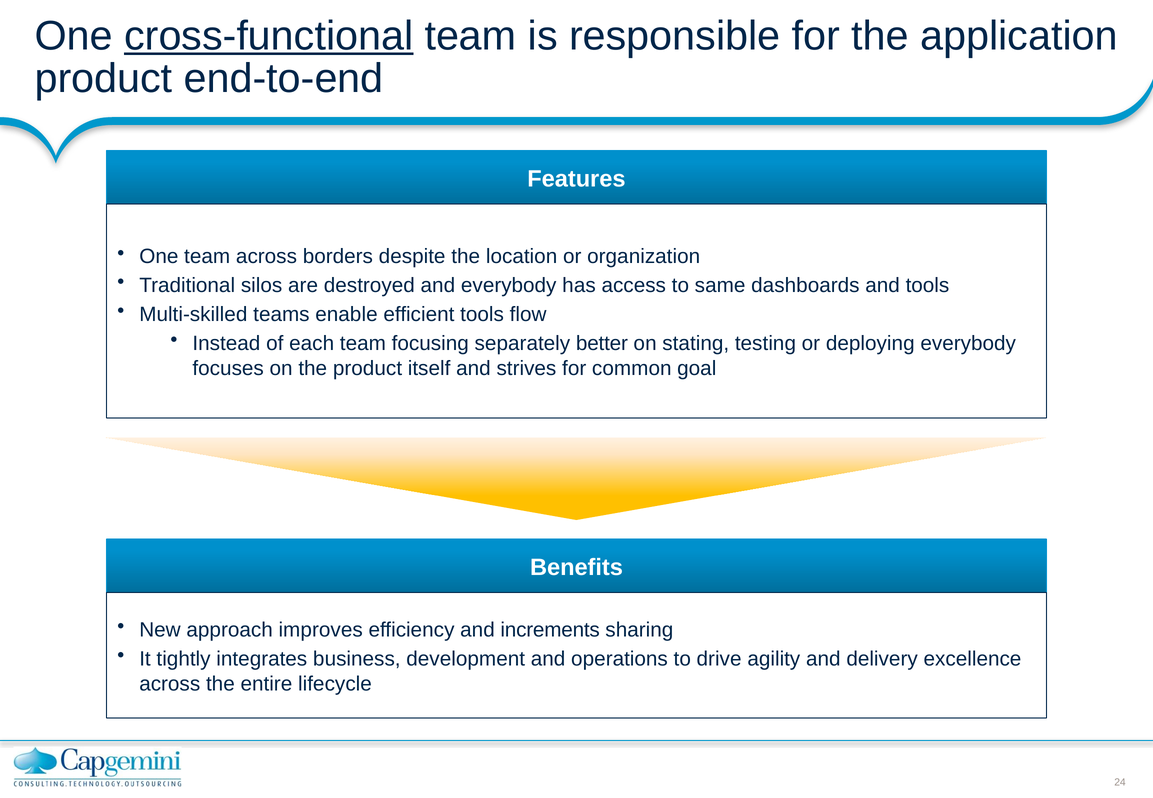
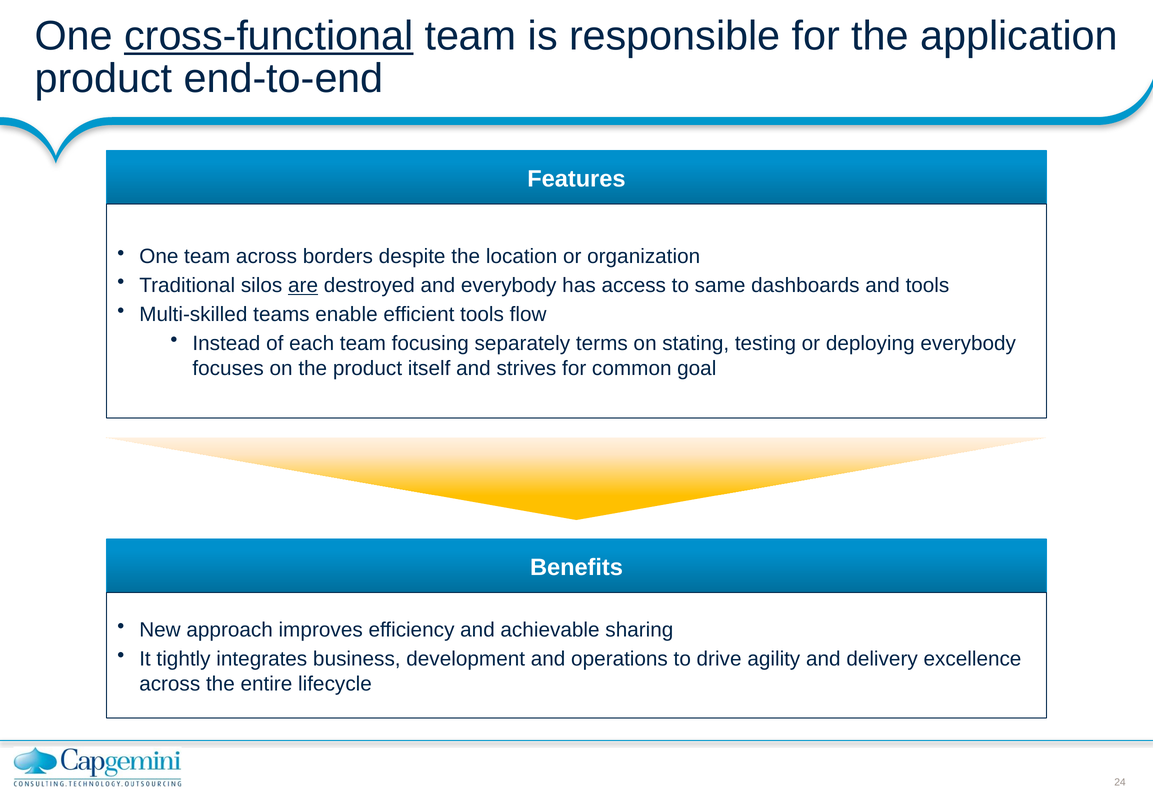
are underline: none -> present
better: better -> terms
increments: increments -> achievable
